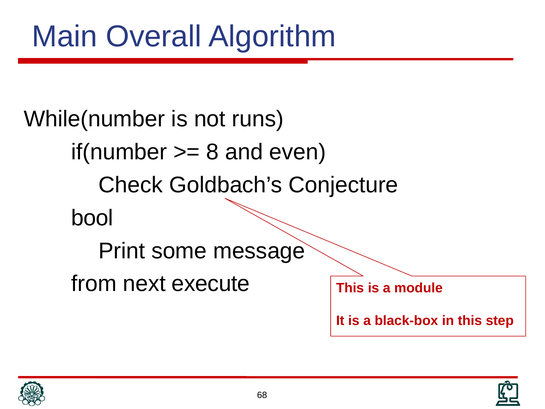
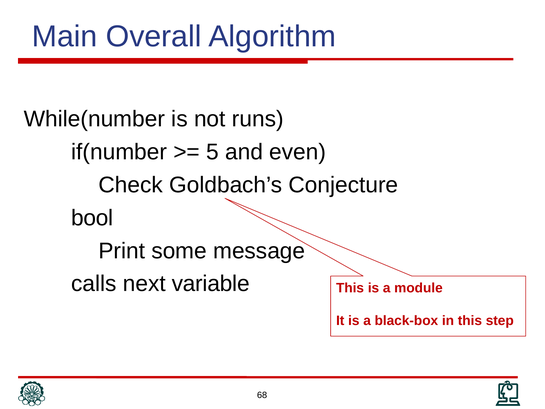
8: 8 -> 5
from: from -> calls
execute: execute -> variable
